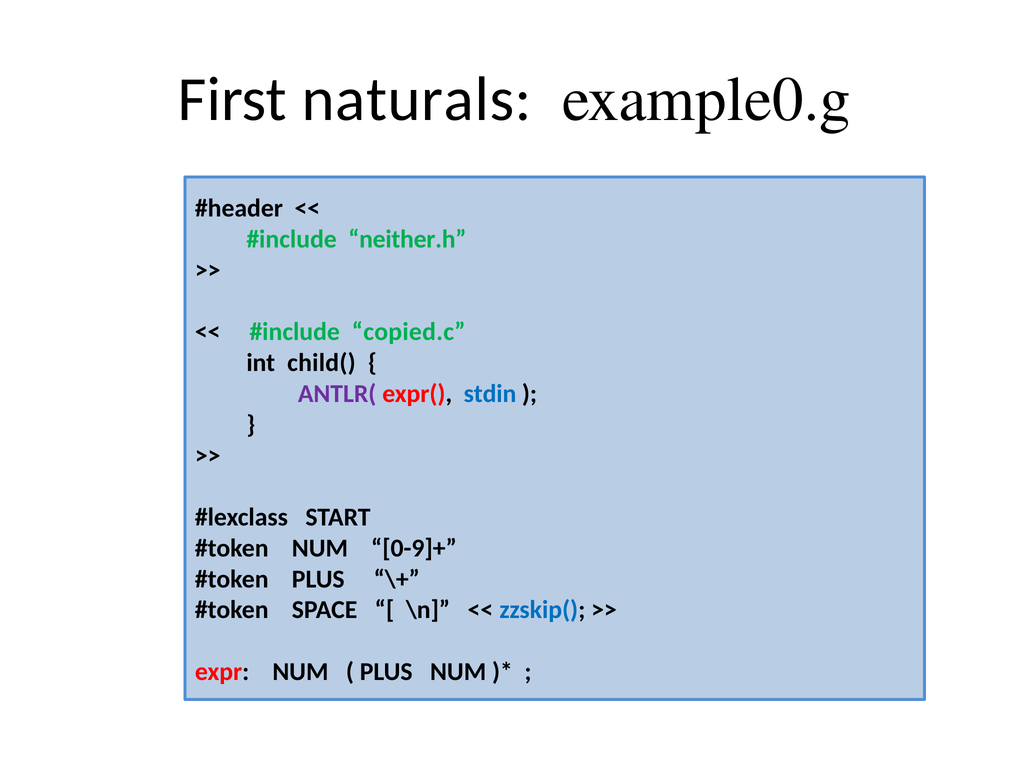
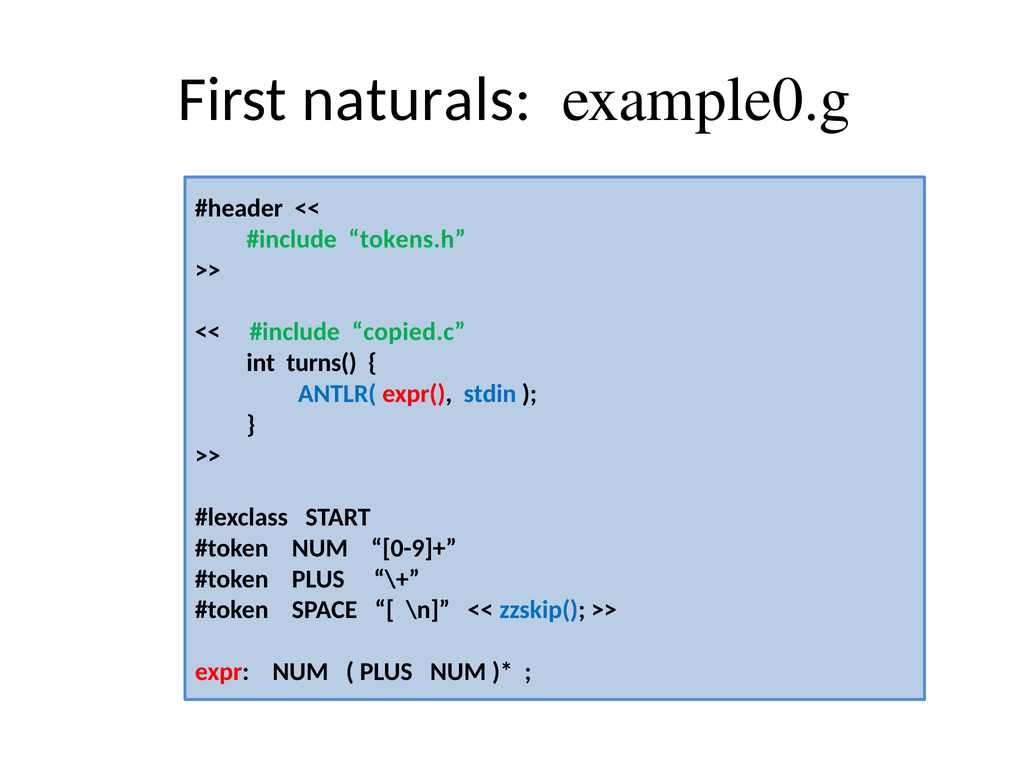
neither.h: neither.h -> tokens.h
child(: child( -> turns(
ANTLR( colour: purple -> blue
